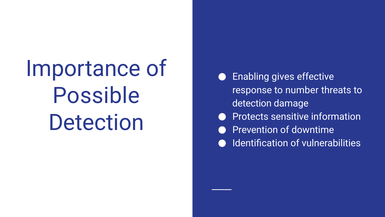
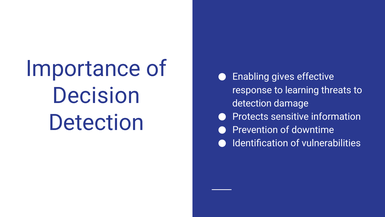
number: number -> learning
Possible: Possible -> Decision
